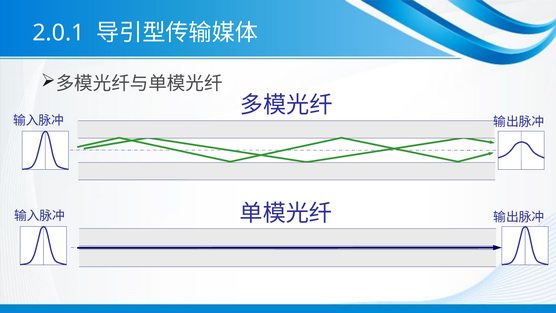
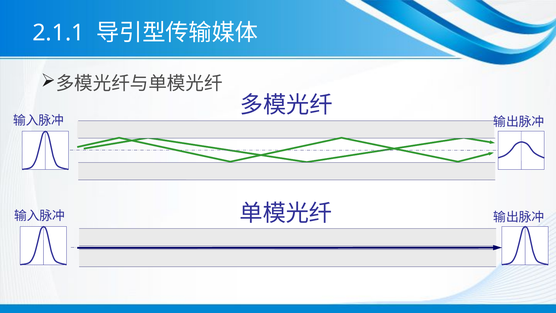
2.0.1: 2.0.1 -> 2.1.1
